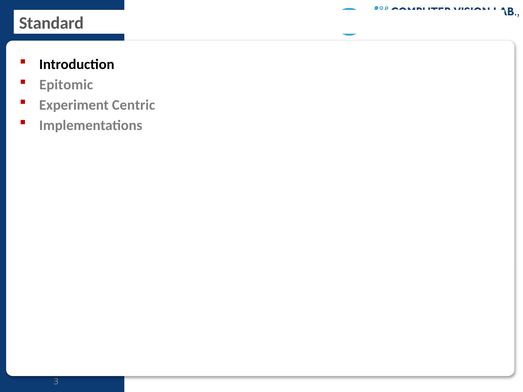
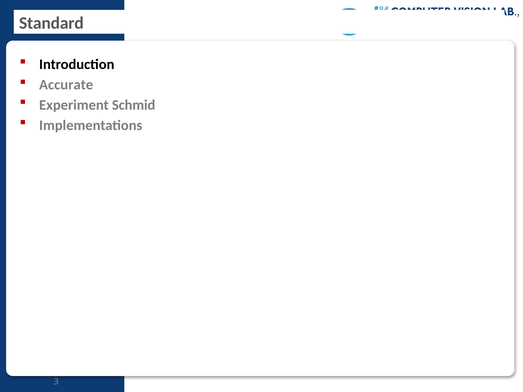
Epitomic: Epitomic -> Accurate
Centric: Centric -> Schmid
